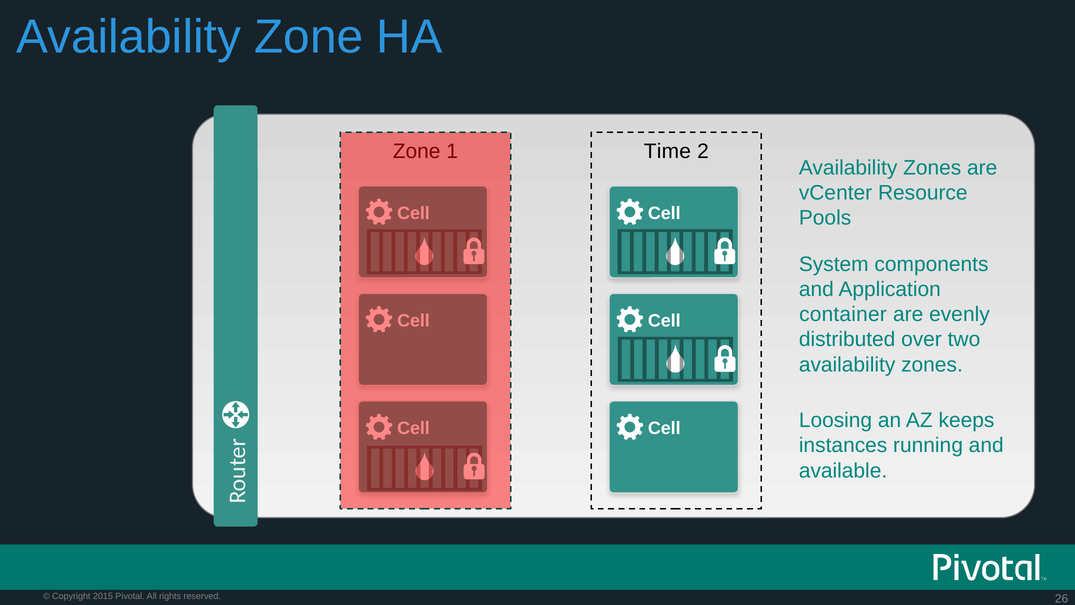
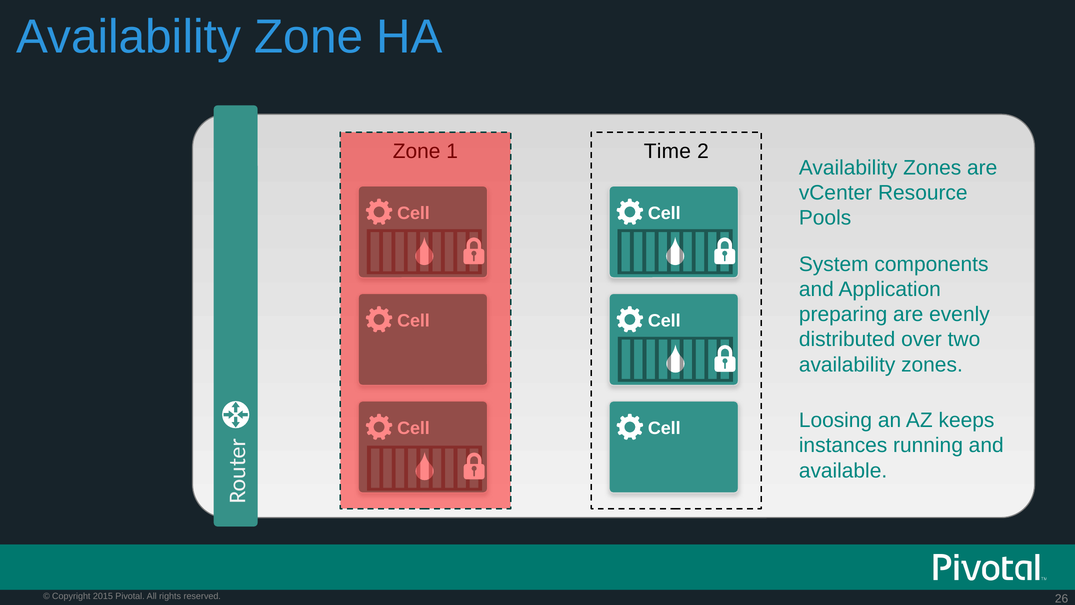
container: container -> preparing
